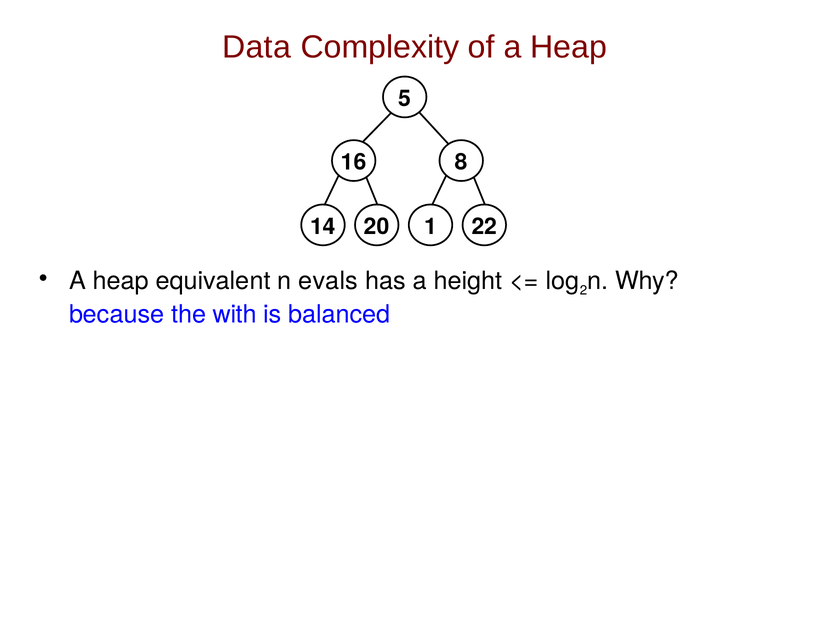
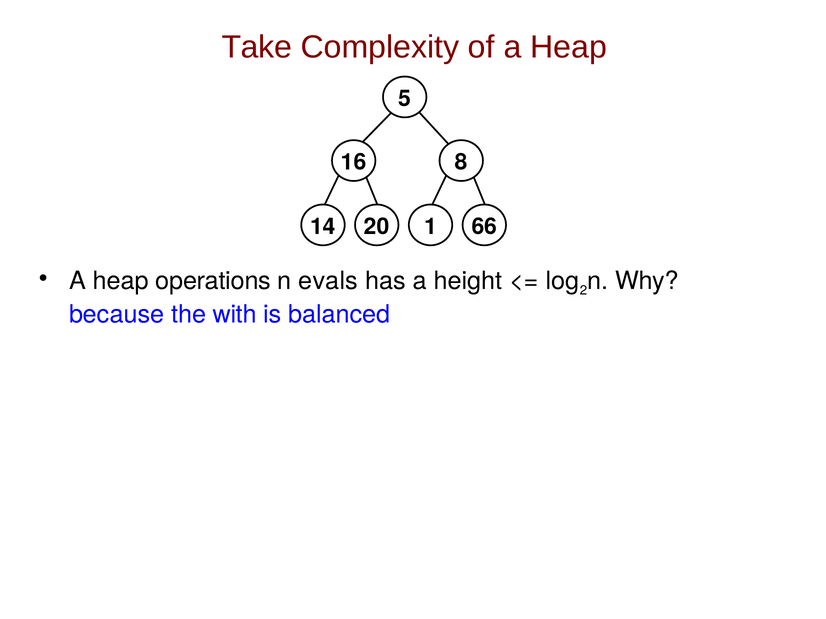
Data: Data -> Take
22: 22 -> 66
equivalent: equivalent -> operations
